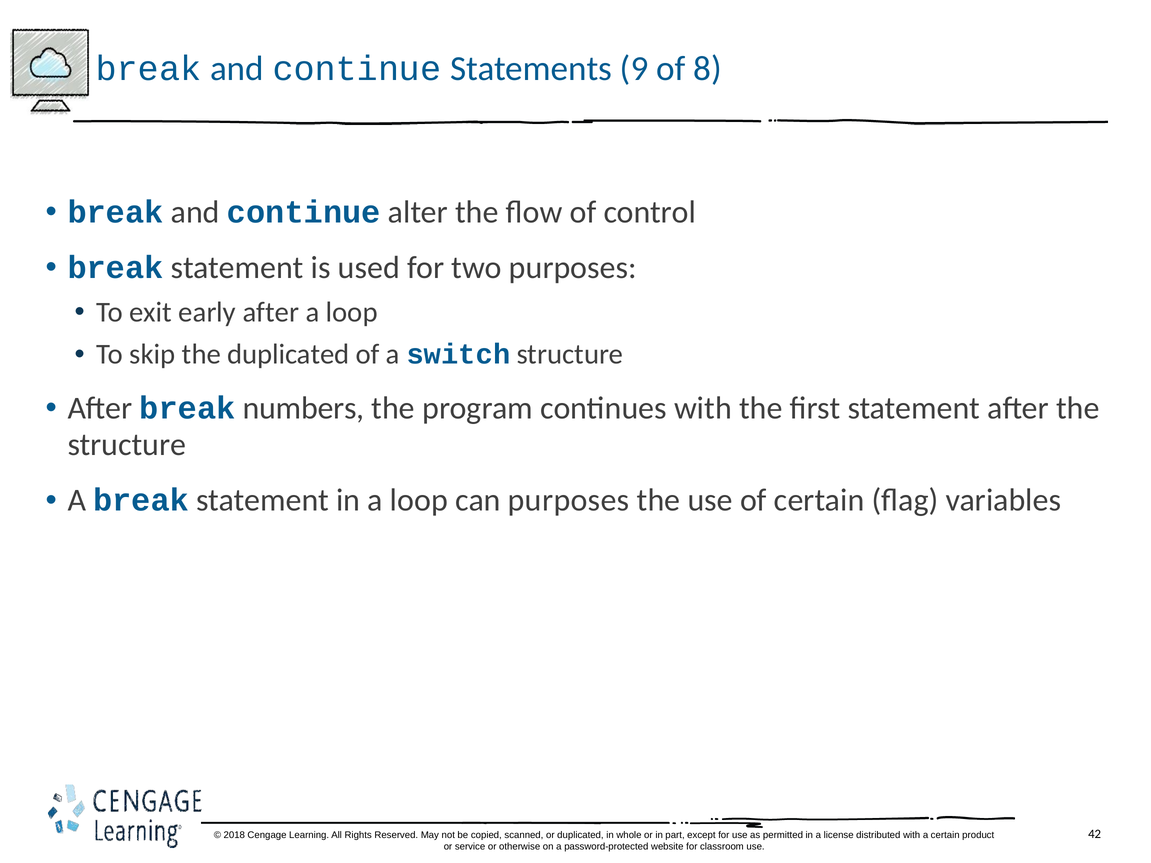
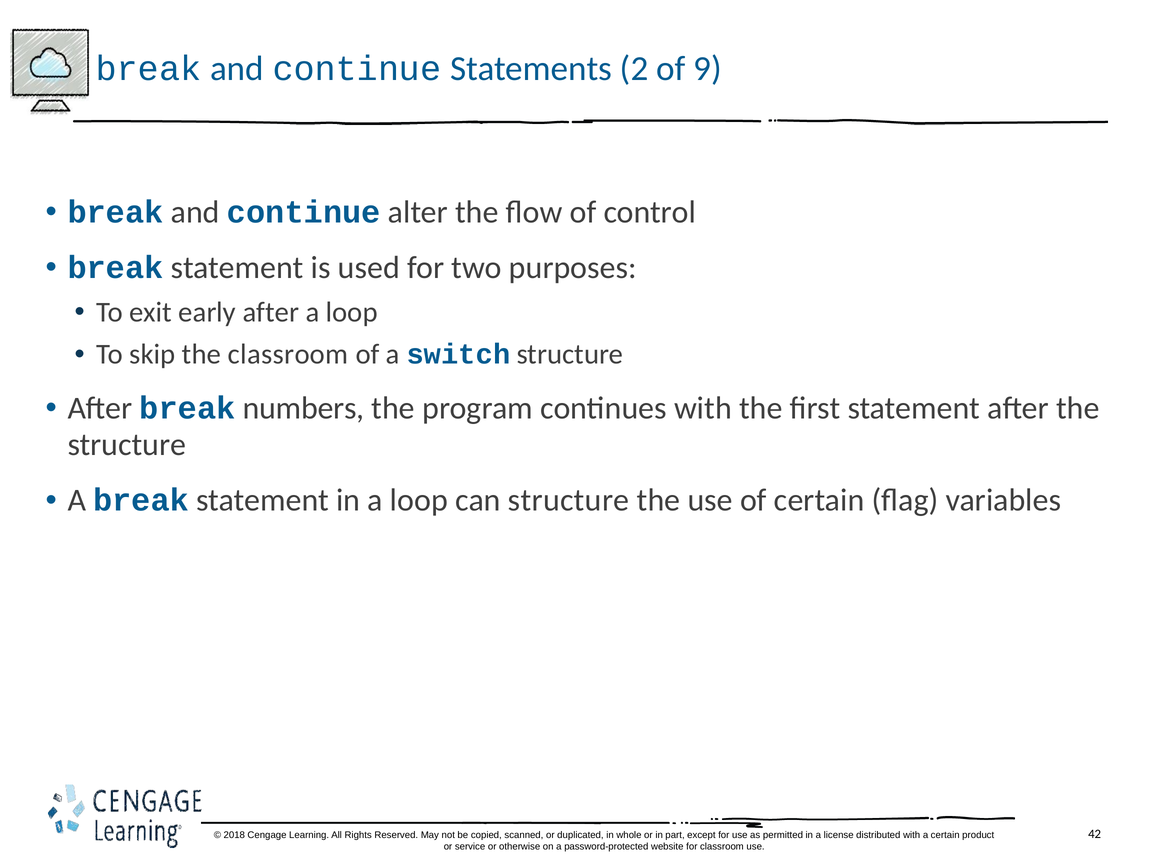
9: 9 -> 2
8: 8 -> 9
the duplicated: duplicated -> classroom
can purposes: purposes -> structure
